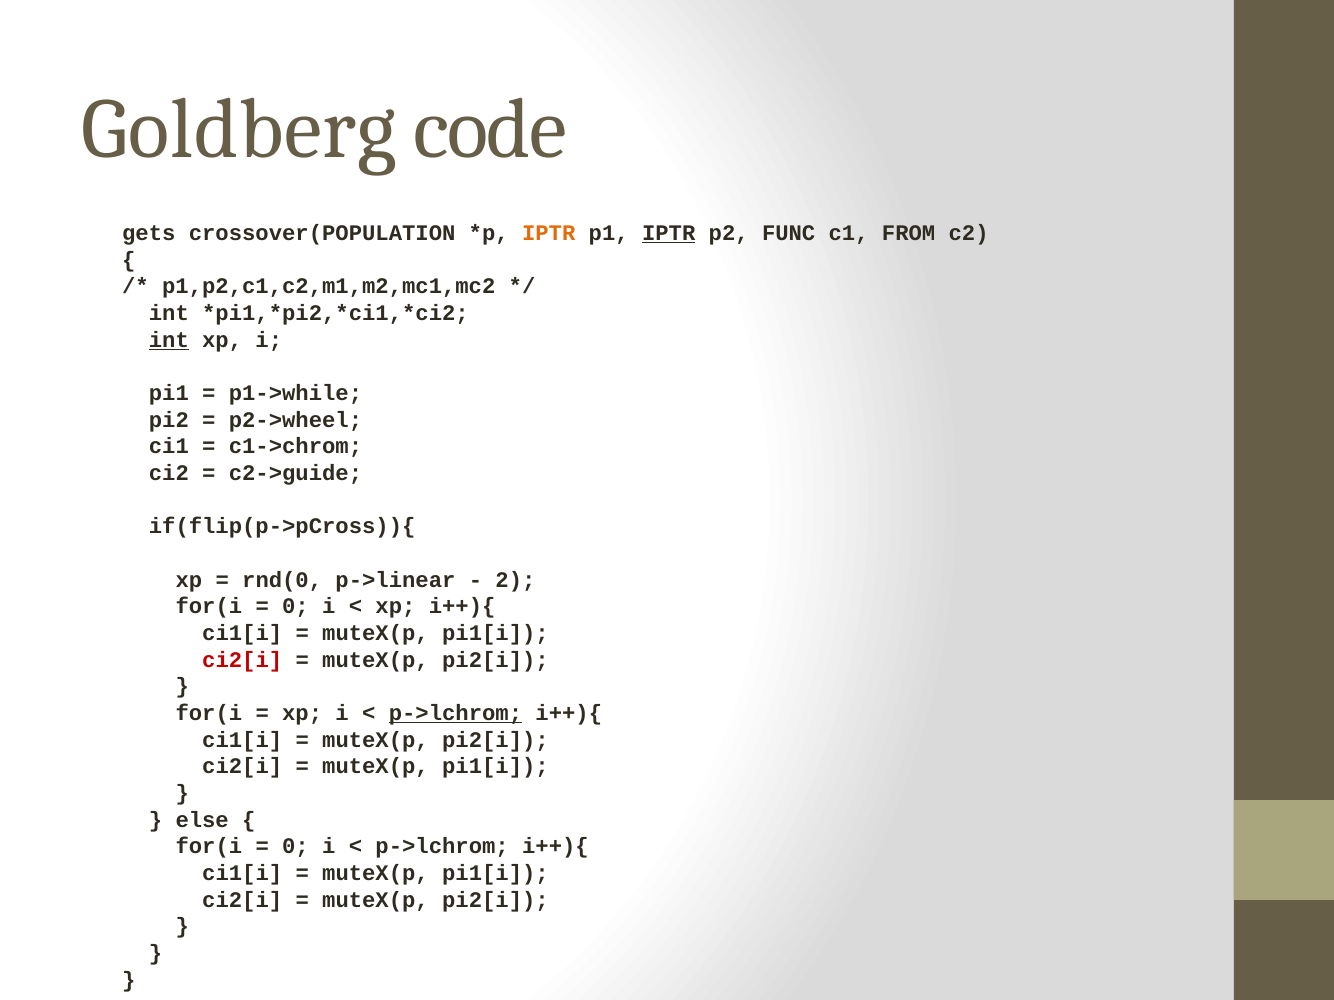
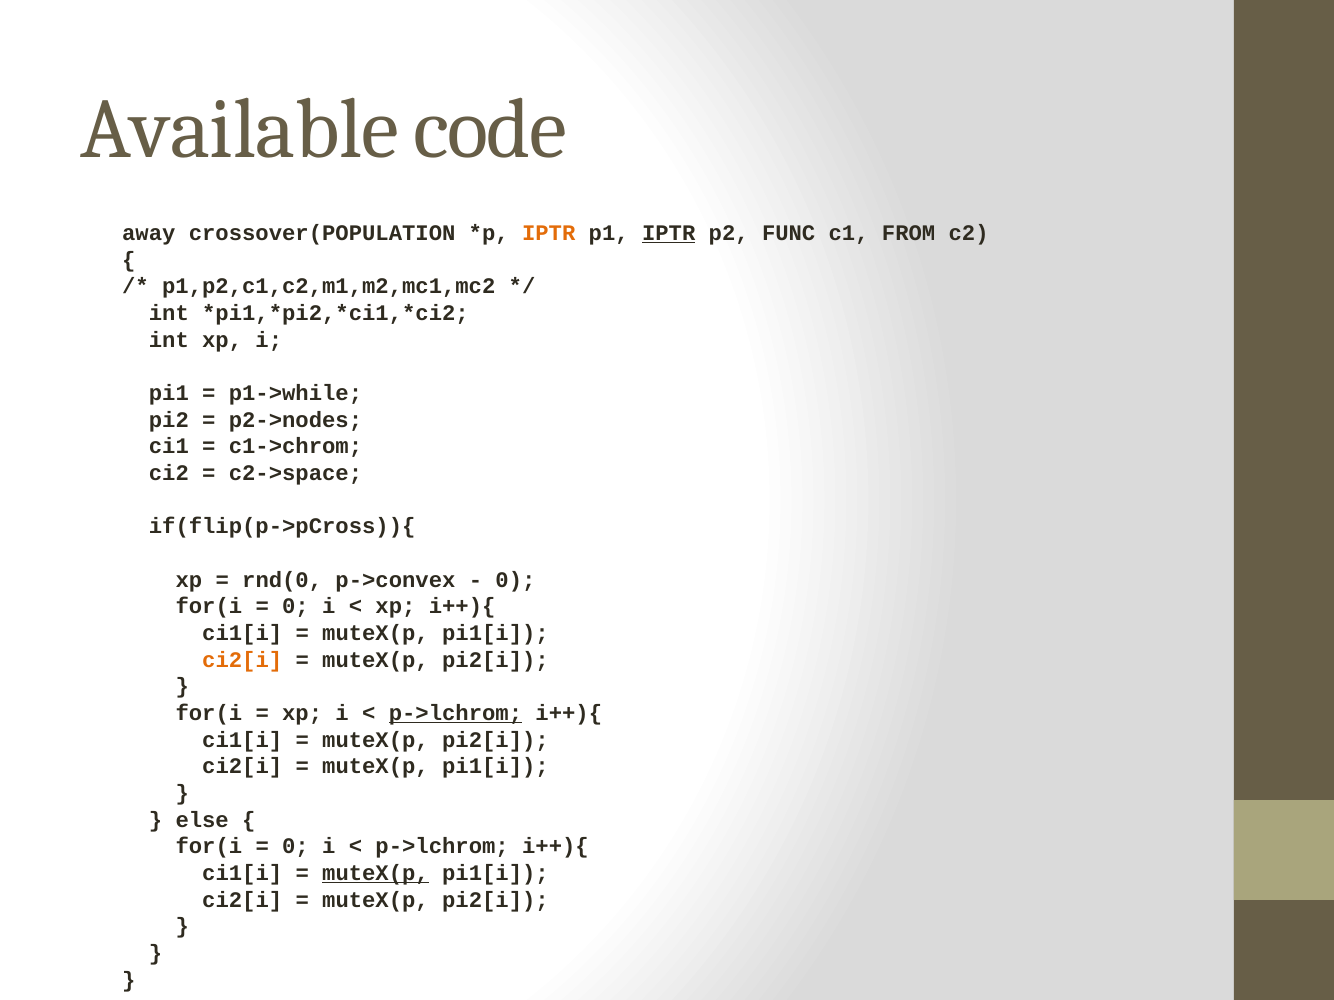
Goldberg: Goldberg -> Available
gets: gets -> away
int at (169, 340) underline: present -> none
p2->wheel: p2->wheel -> p2->nodes
c2->guide: c2->guide -> c2->space
p->linear: p->linear -> p->convex
2 at (515, 580): 2 -> 0
ci2[i at (242, 660) colour: red -> orange
muteX(p at (375, 874) underline: none -> present
